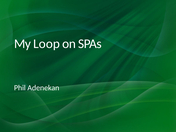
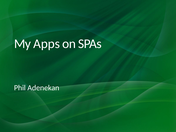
Loop: Loop -> Apps
